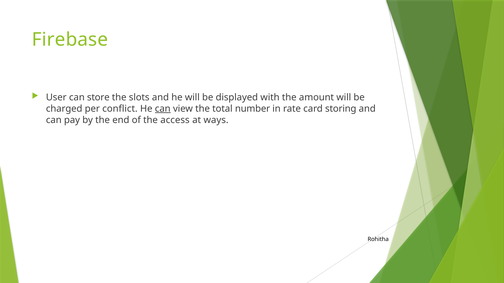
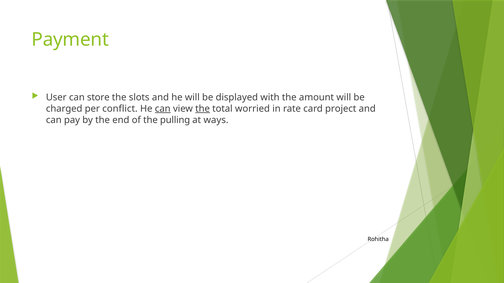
Firebase: Firebase -> Payment
the at (203, 109) underline: none -> present
number: number -> worried
storing: storing -> project
access: access -> pulling
